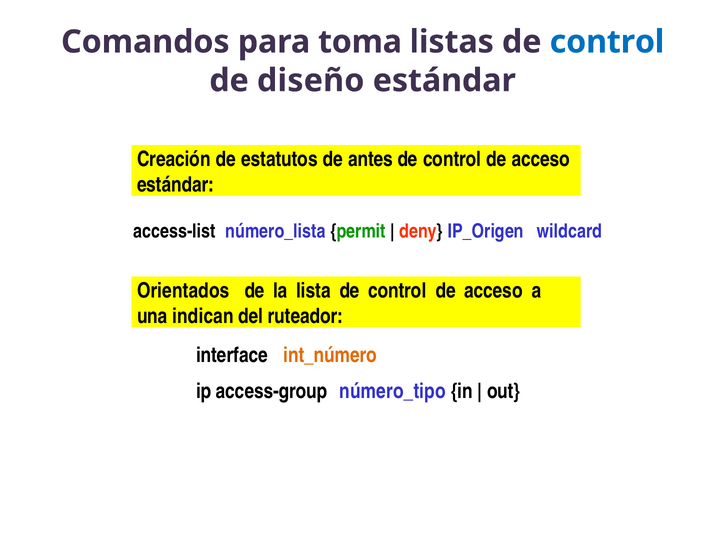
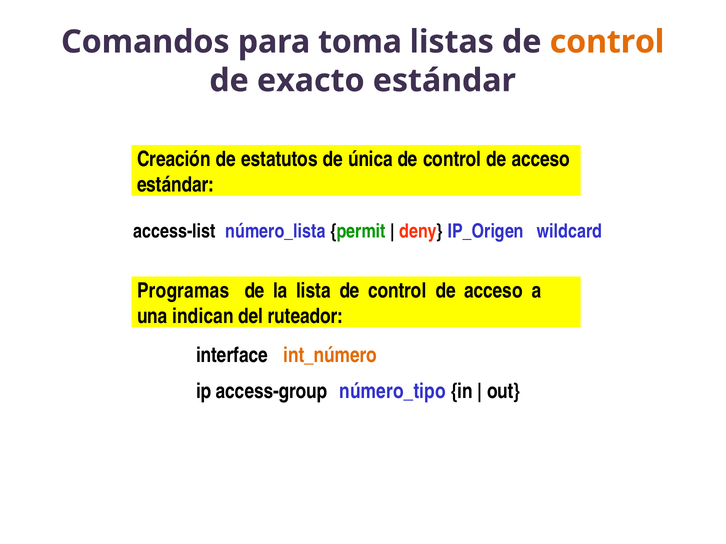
control at (607, 42) colour: blue -> orange
diseño: diseño -> exacto
antes: antes -> única
Orientados: Orientados -> Programas
